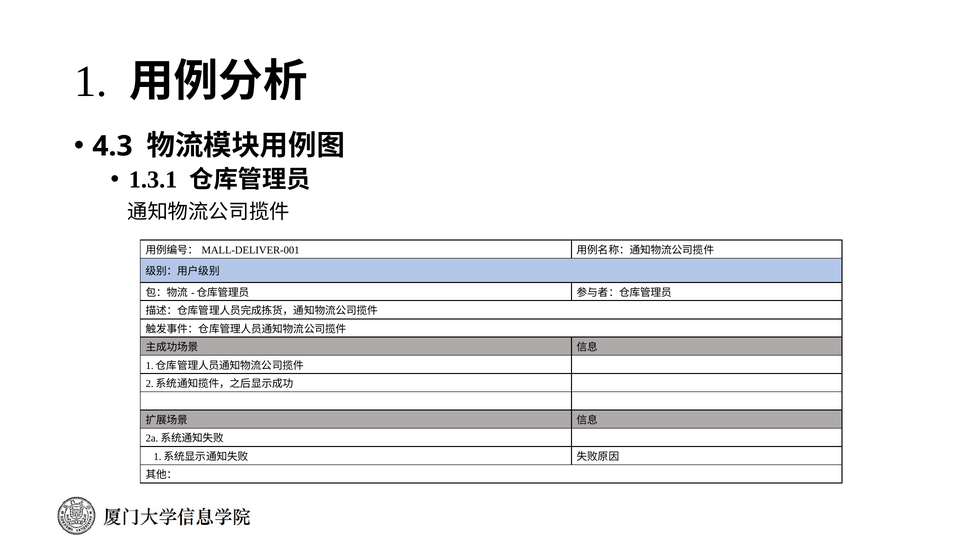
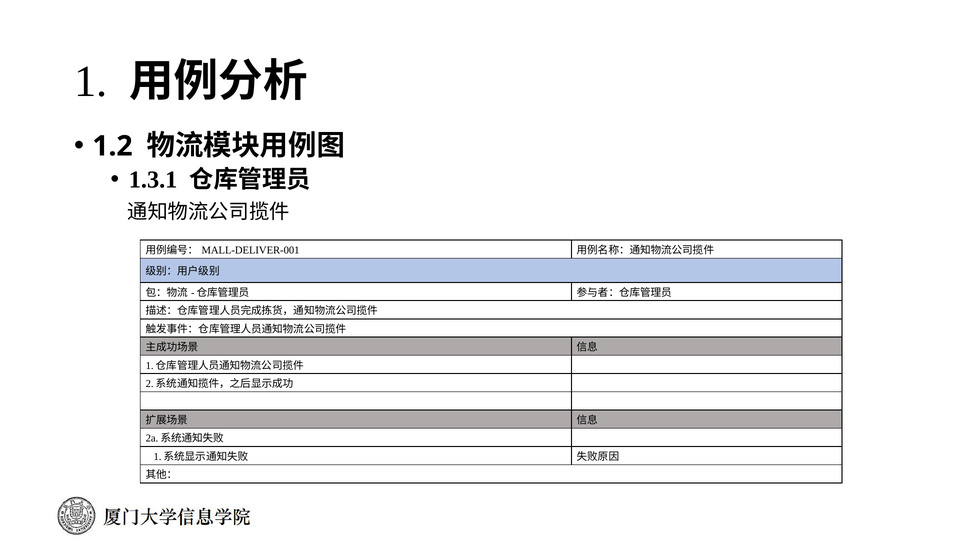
4.3: 4.3 -> 1.2
